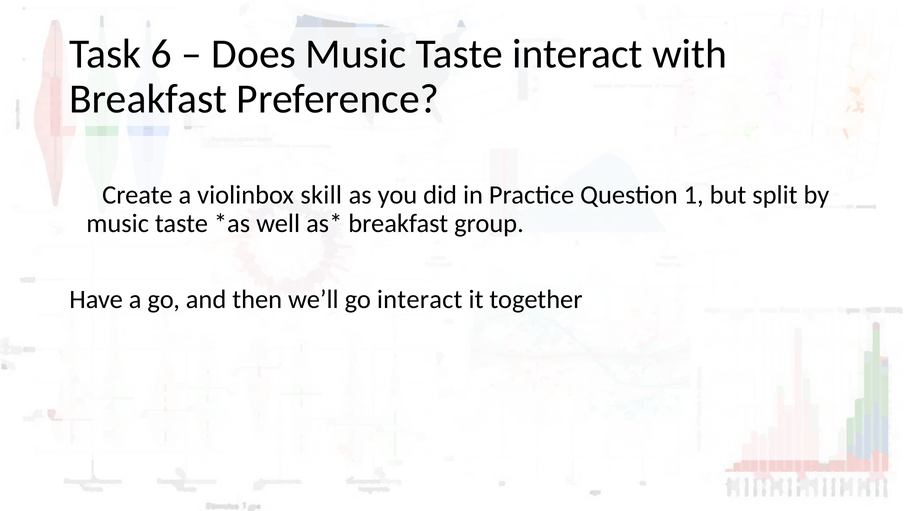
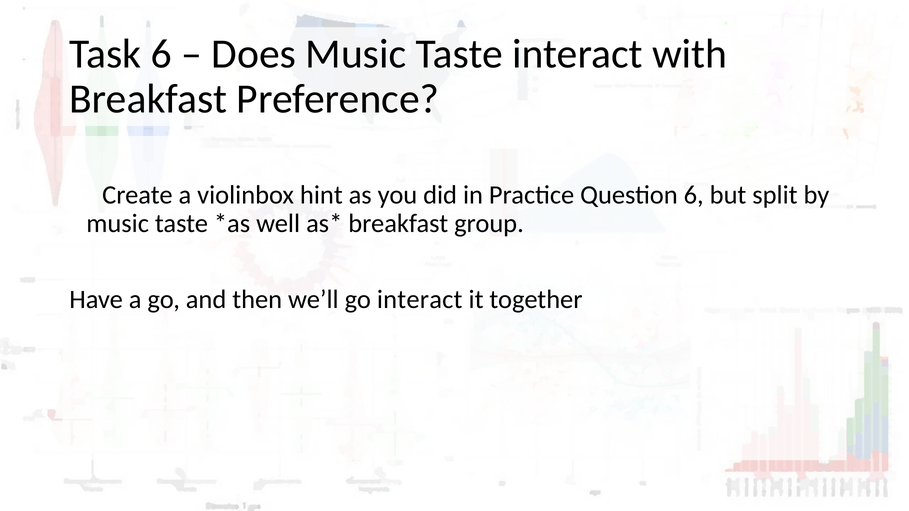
skill: skill -> hint
Question 1: 1 -> 6
